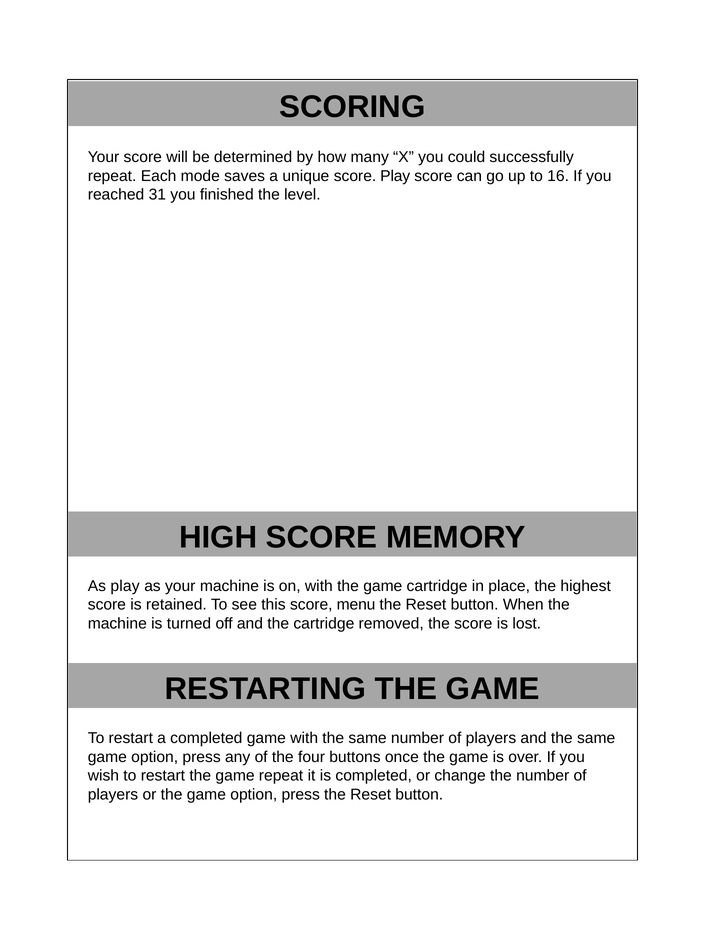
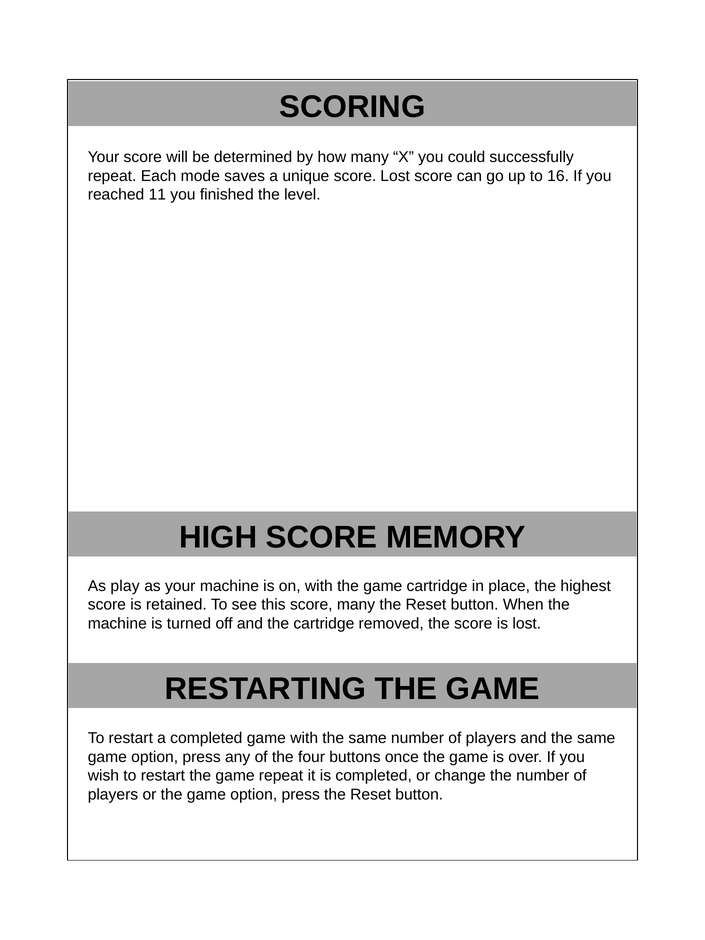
score Play: Play -> Lost
31: 31 -> 11
score menu: menu -> many
